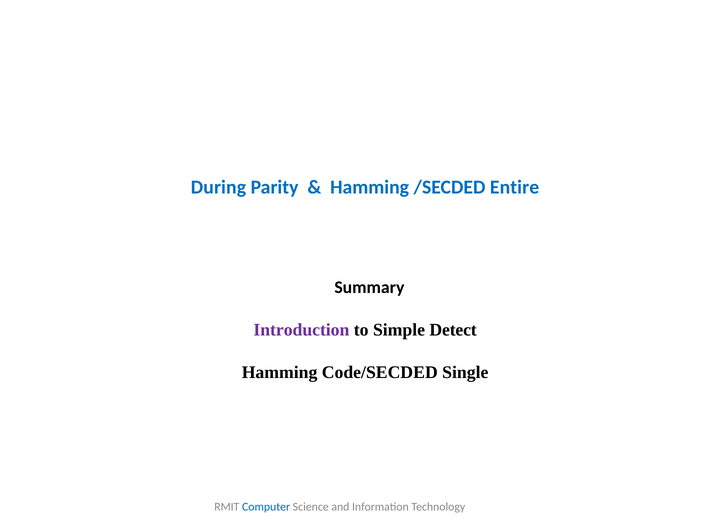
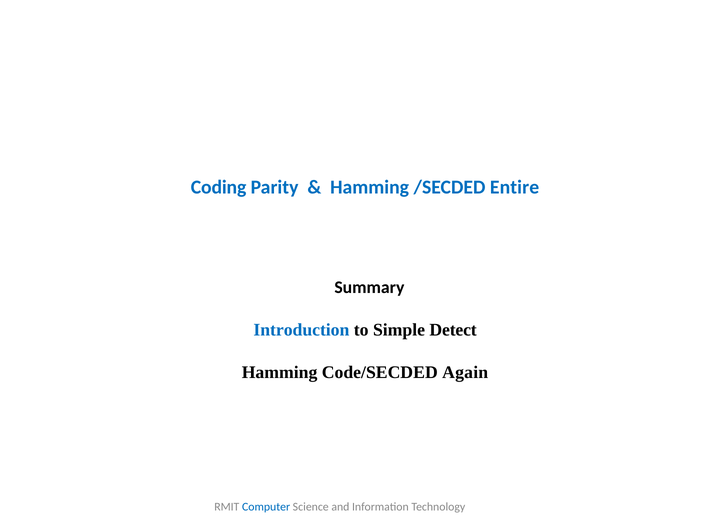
During: During -> Coding
Introduction colour: purple -> blue
Single: Single -> Again
